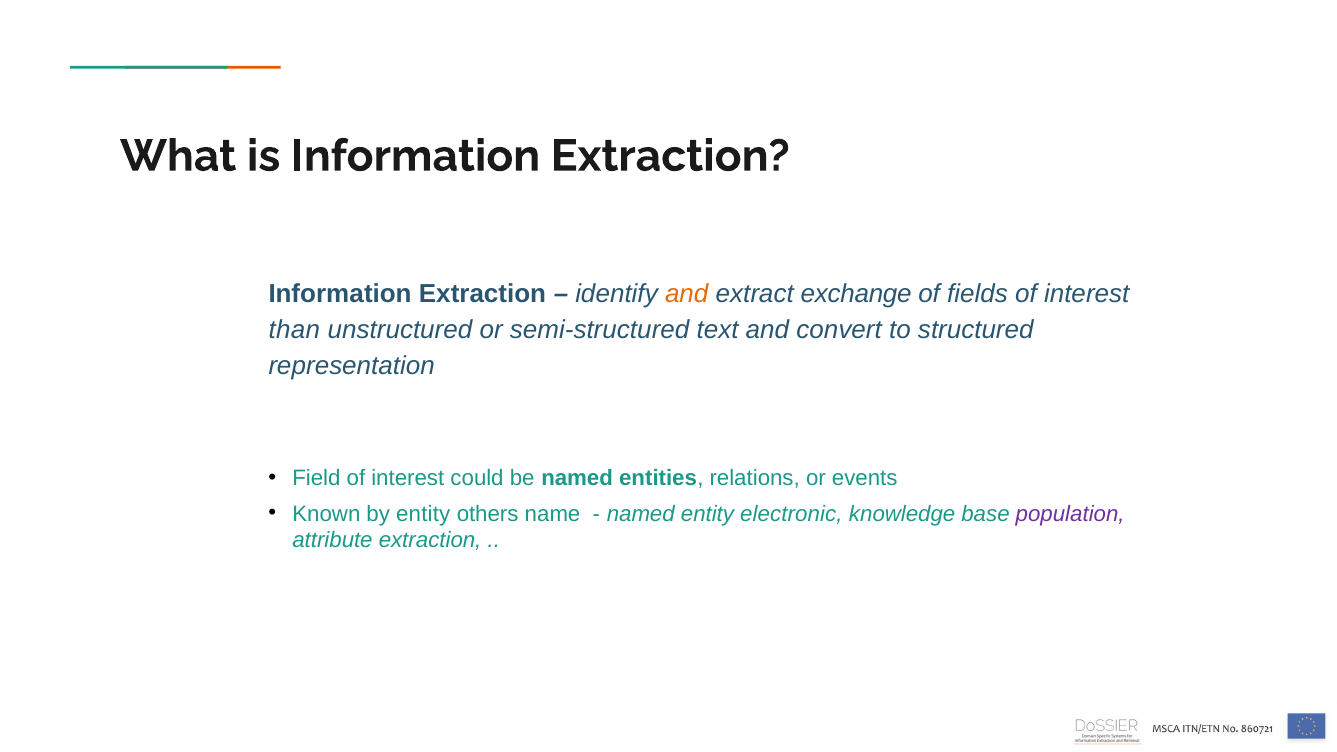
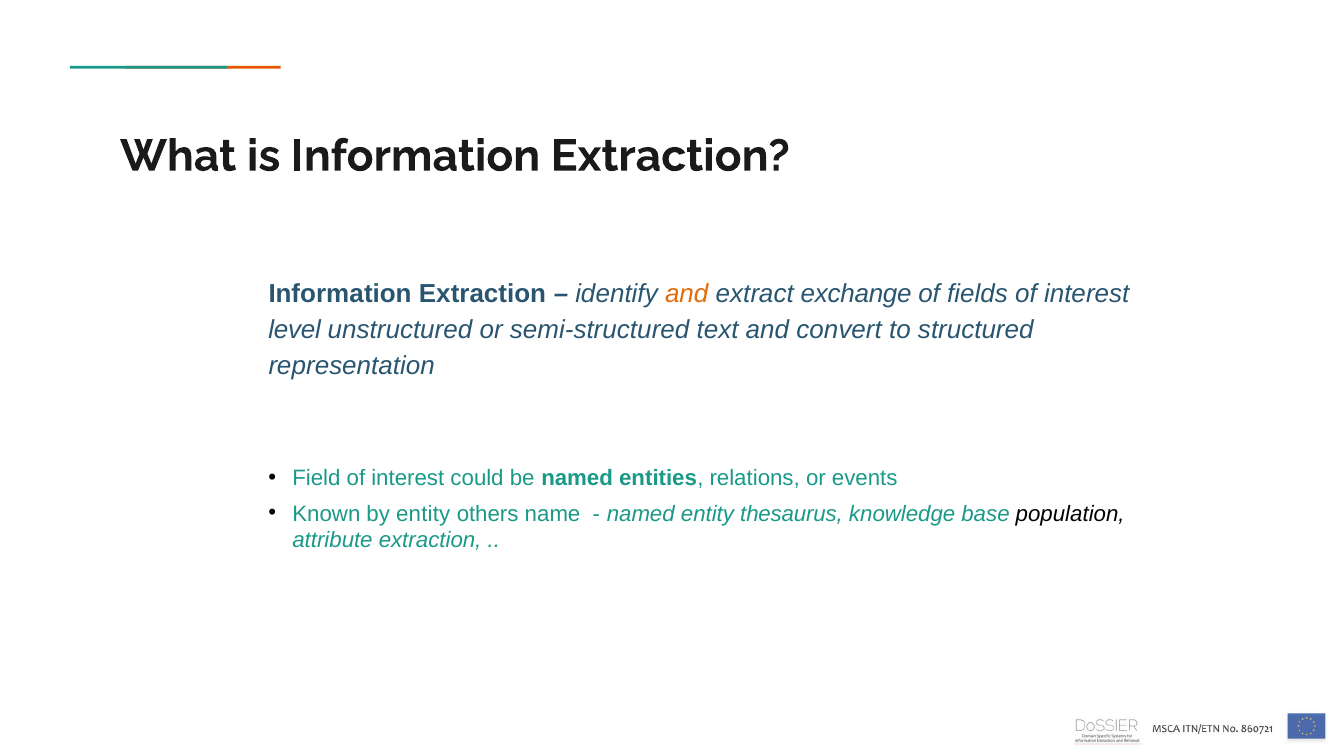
than: than -> level
electronic: electronic -> thesaurus
population colour: purple -> black
